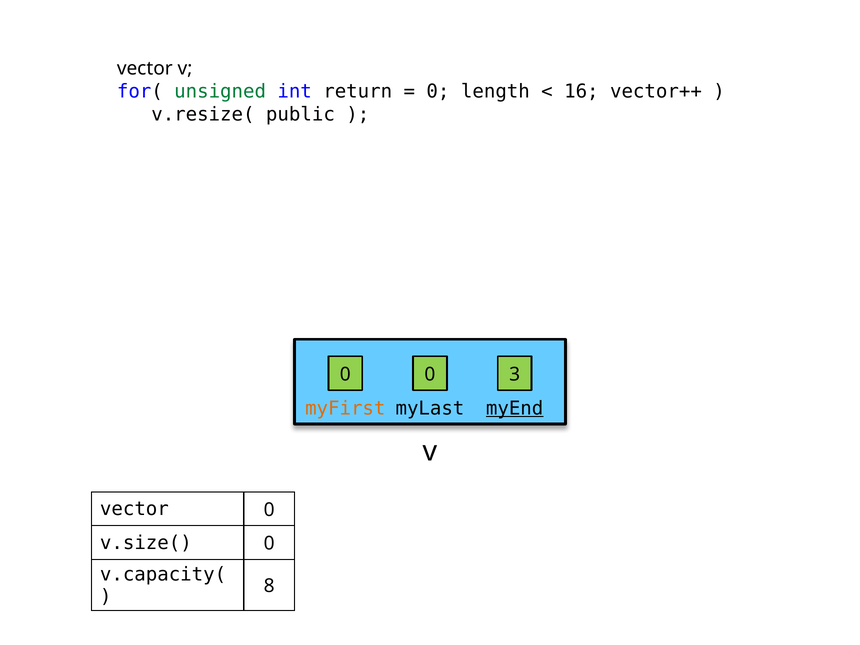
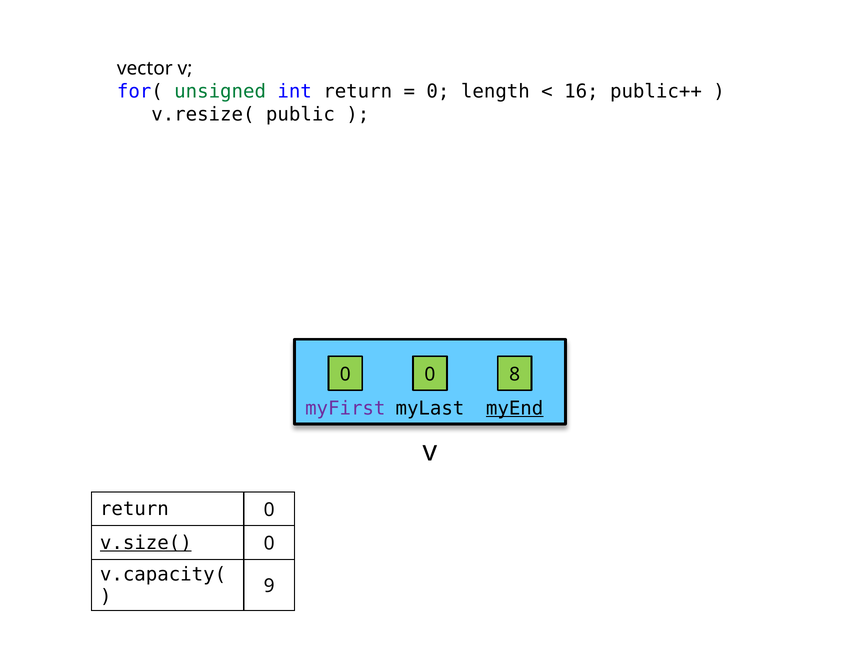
vector++: vector++ -> public++
3: 3 -> 8
myFirst colour: orange -> purple
vector at (134, 509): vector -> return
v.size( underline: none -> present
8: 8 -> 9
